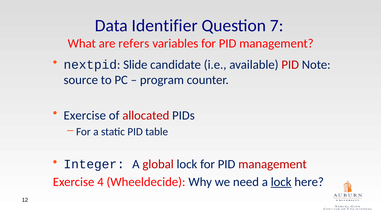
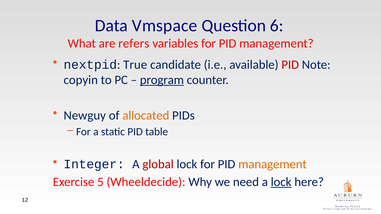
Identifier: Identifier -> Vmspace
7: 7 -> 6
Slide: Slide -> True
source: source -> copyin
program underline: none -> present
Exercise at (85, 116): Exercise -> Newguy
allocated colour: red -> orange
management at (272, 164) colour: red -> orange
4: 4 -> 5
